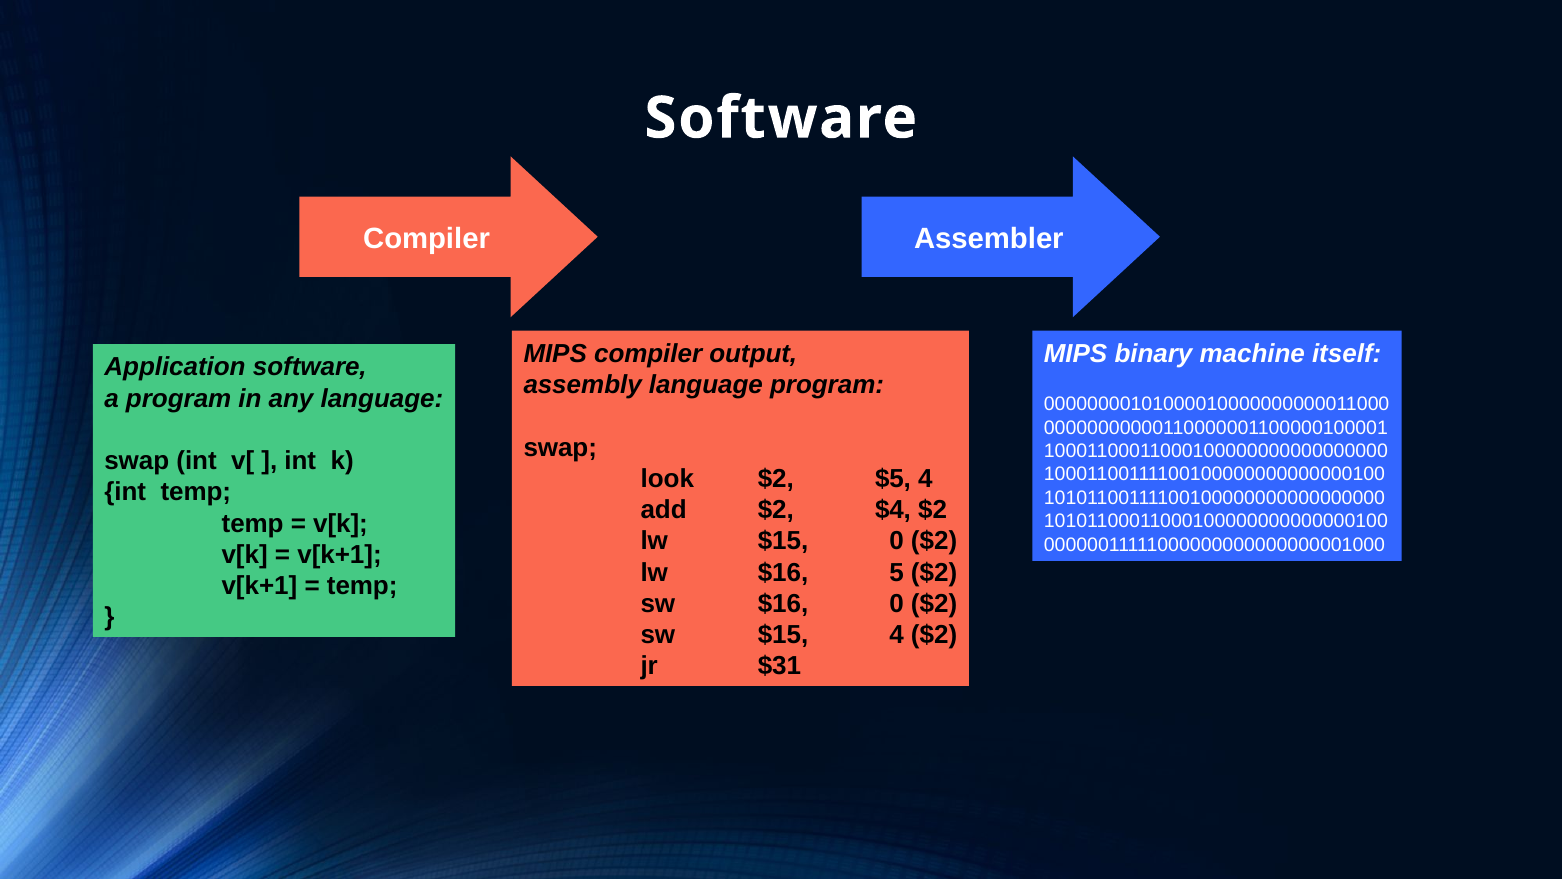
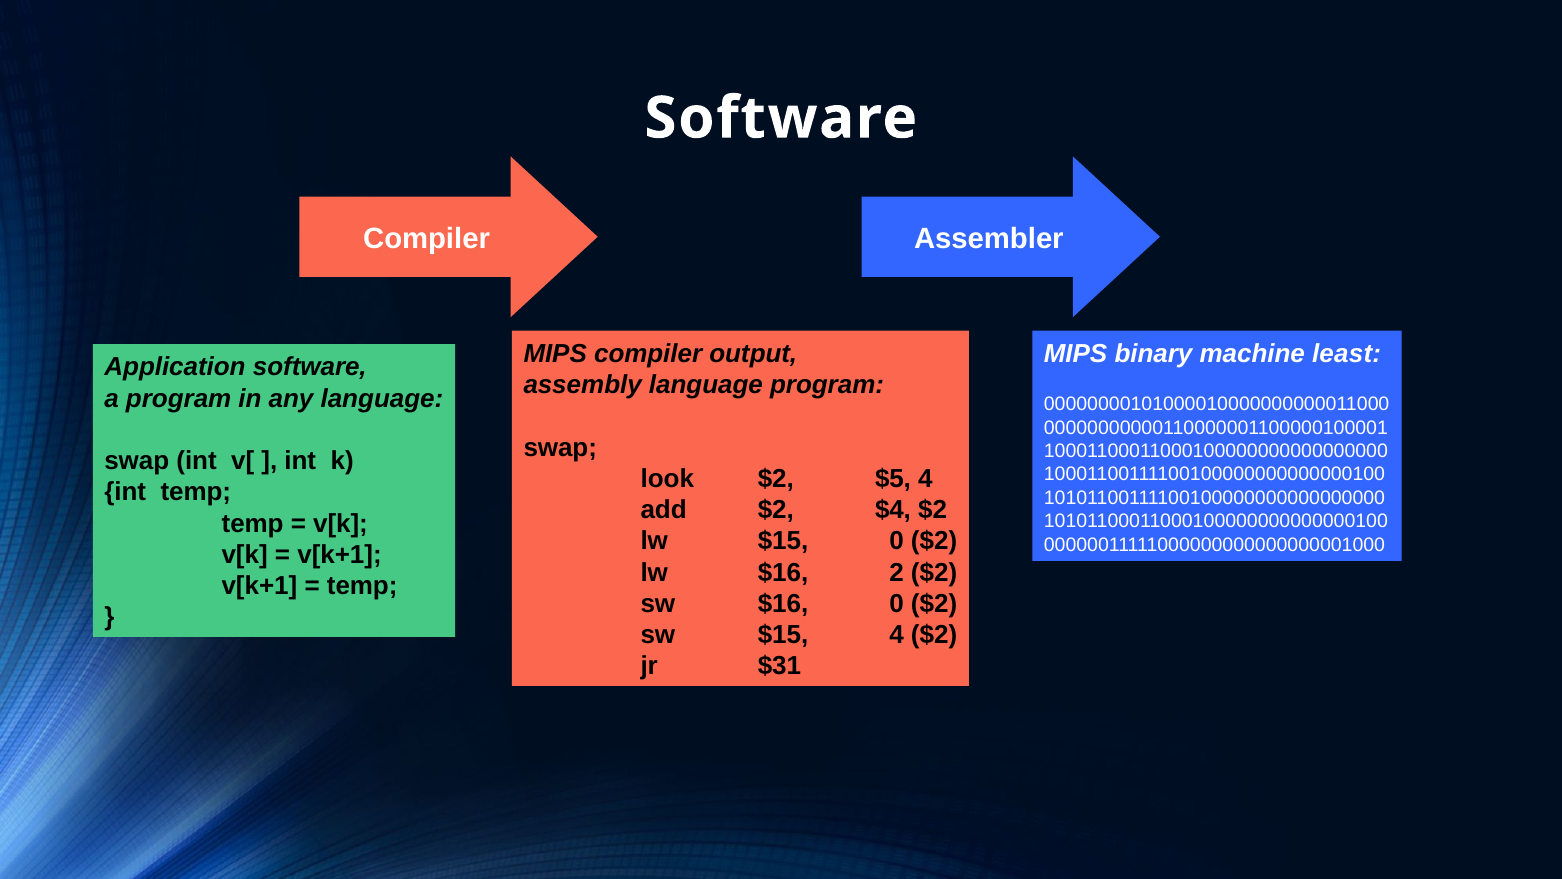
itself: itself -> least
5: 5 -> 2
